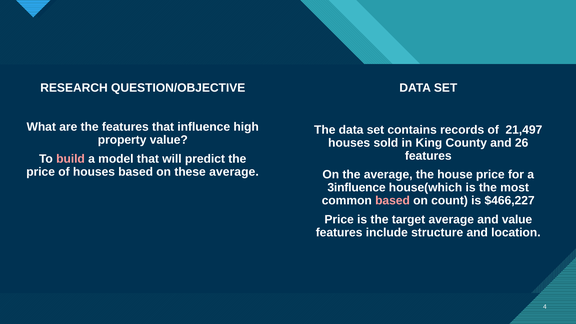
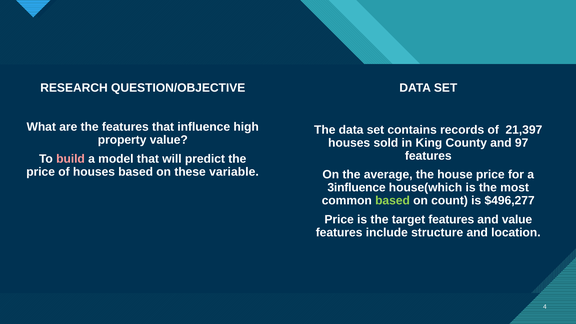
21,497: 21,497 -> 21,397
26: 26 -> 97
these average: average -> variable
based at (393, 201) colour: pink -> light green
$466,227: $466,227 -> $496,277
target average: average -> features
